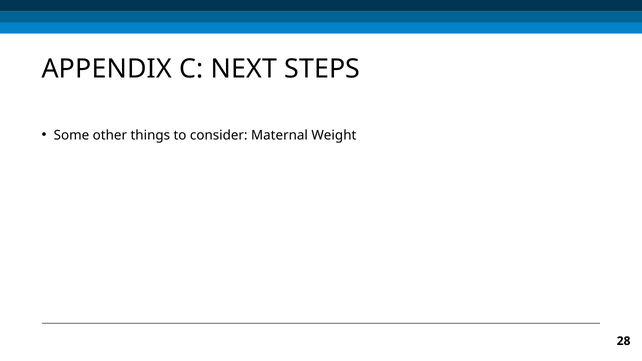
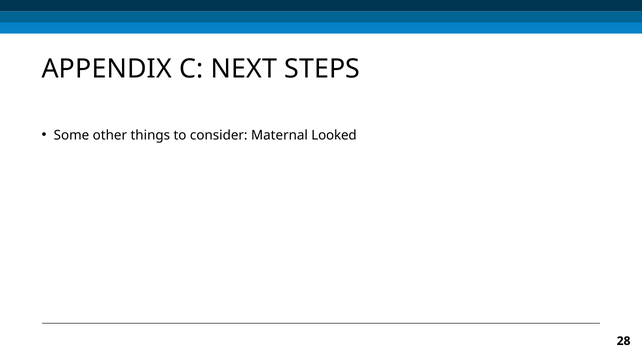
Weight: Weight -> Looked
